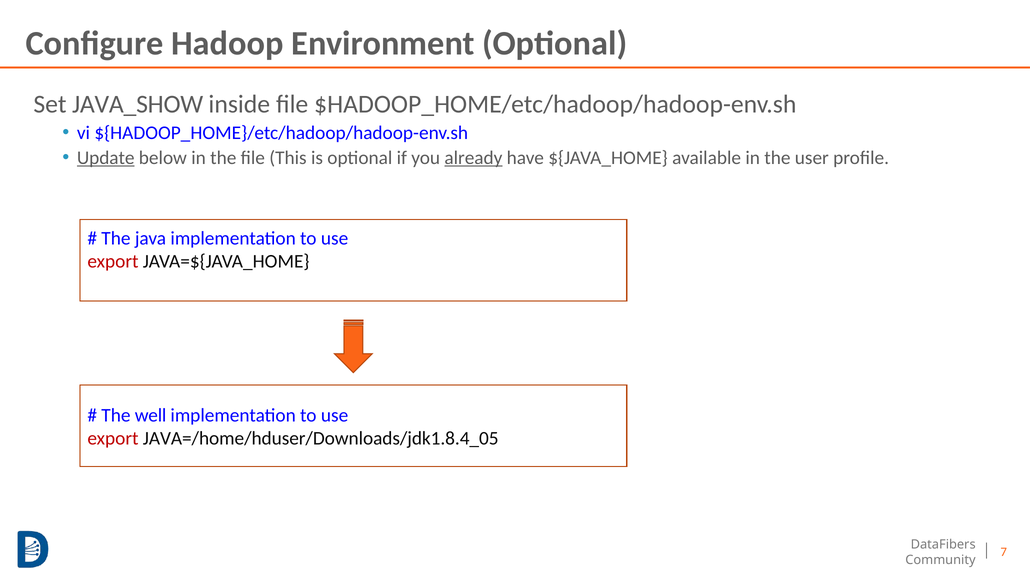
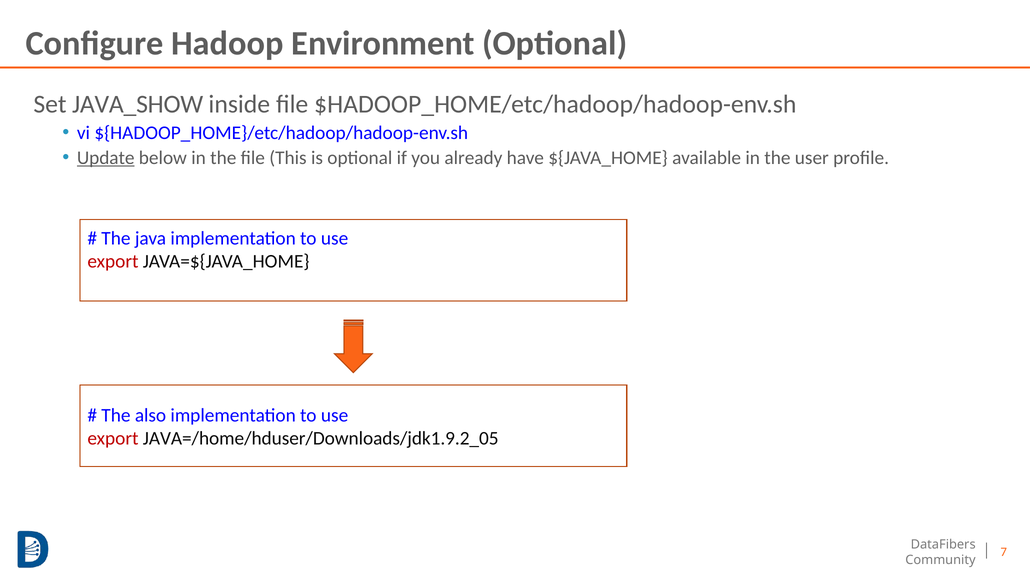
already underline: present -> none
well: well -> also
JAVA=/home/hduser/Downloads/jdk1.8.4_05: JAVA=/home/hduser/Downloads/jdk1.8.4_05 -> JAVA=/home/hduser/Downloads/jdk1.9.2_05
